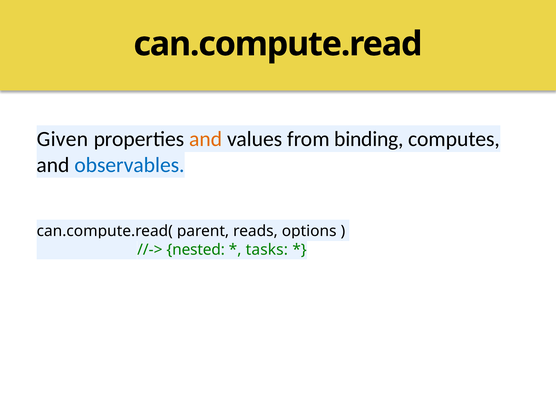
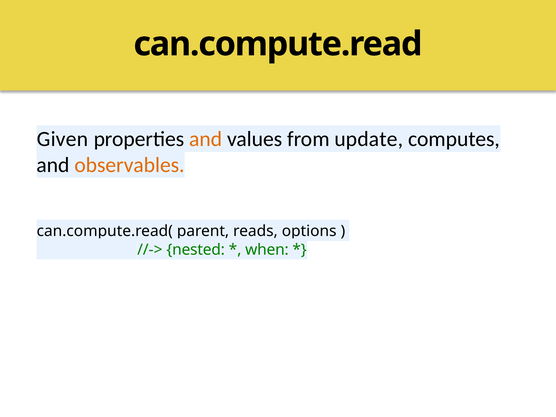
binding: binding -> update
observables colour: blue -> orange
tasks: tasks -> when
